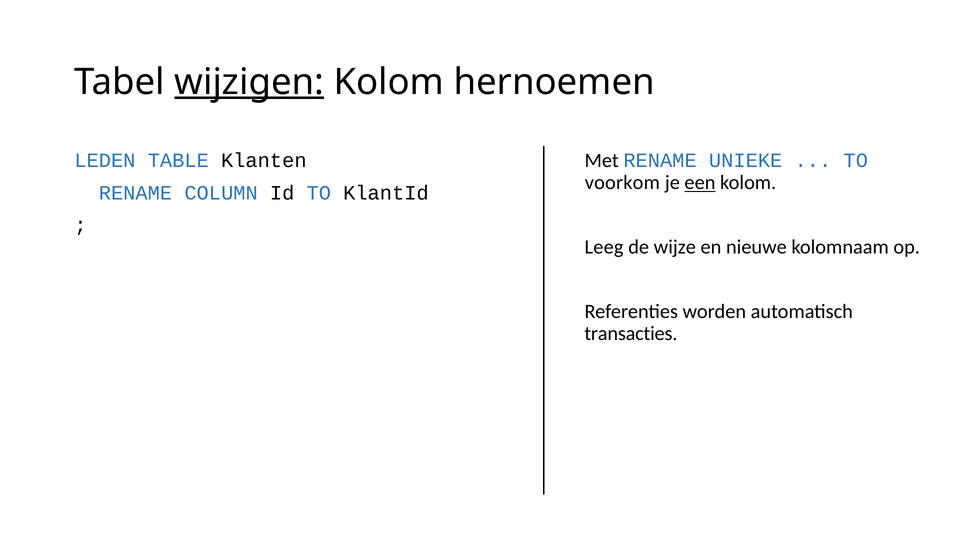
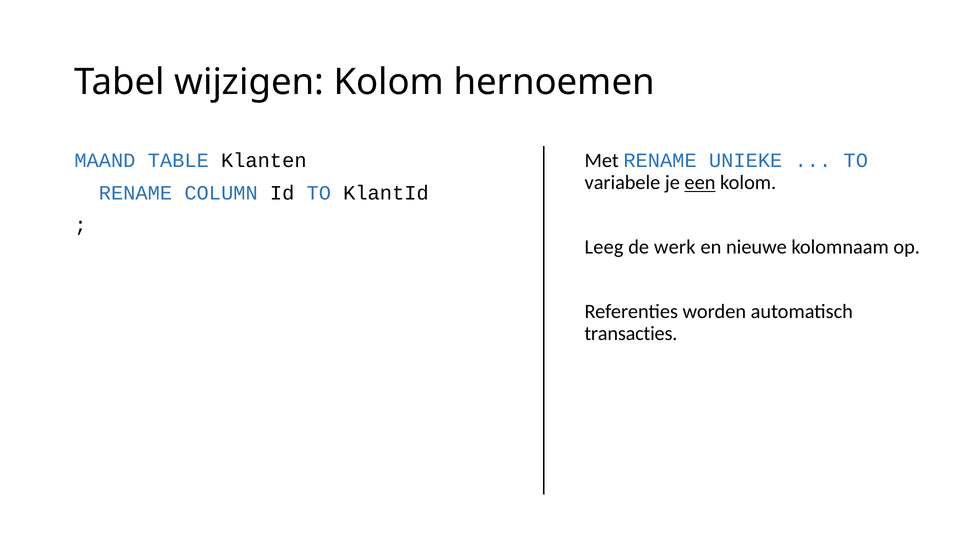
wijzigen underline: present -> none
LEDEN: LEDEN -> MAAND
voorkom: voorkom -> variabele
wijze: wijze -> werk
